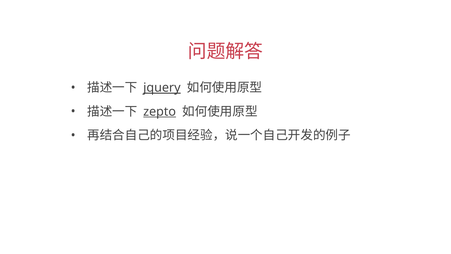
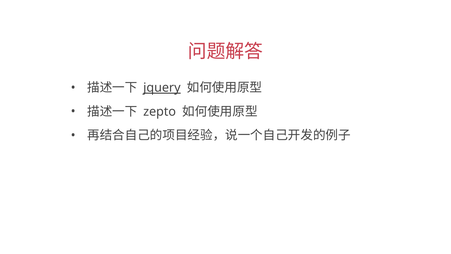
zepto underline: present -> none
